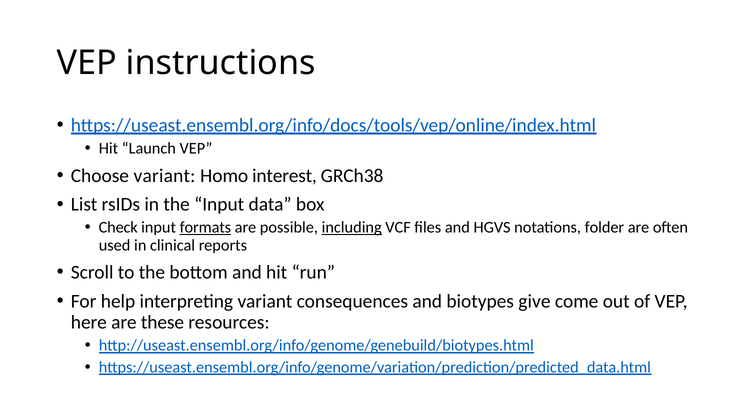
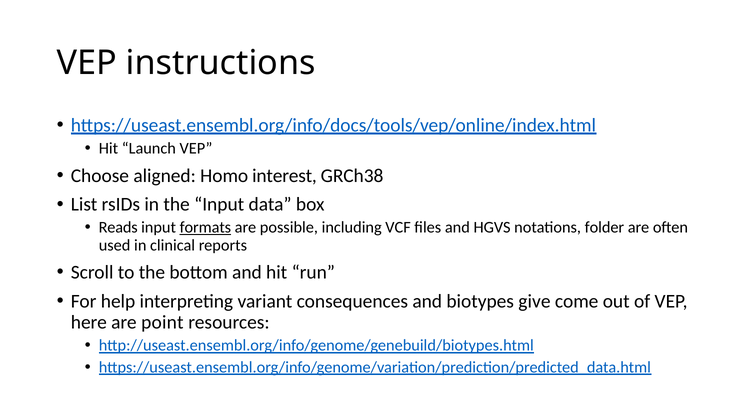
Choose variant: variant -> aligned
Check: Check -> Reads
including underline: present -> none
these: these -> point
